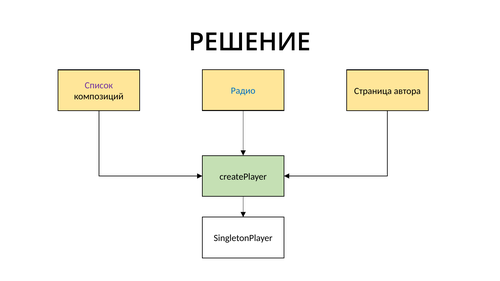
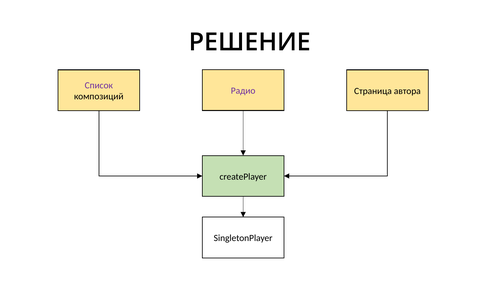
Радио colour: blue -> purple
